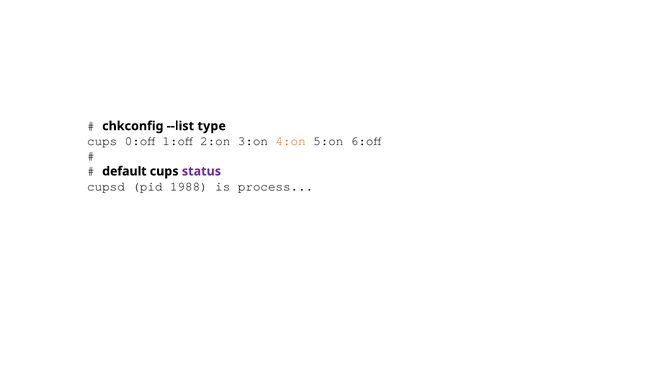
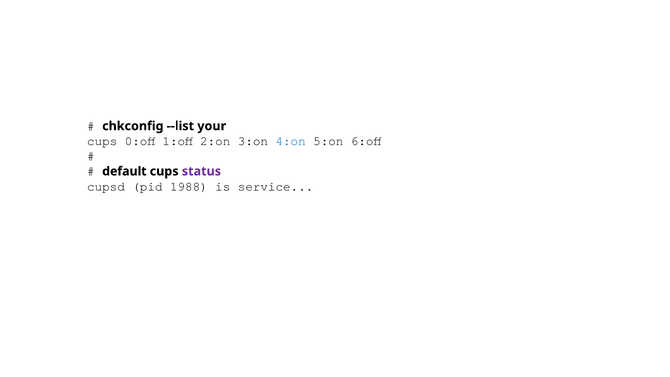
type: type -> your
4:on colour: orange -> blue
process: process -> service
